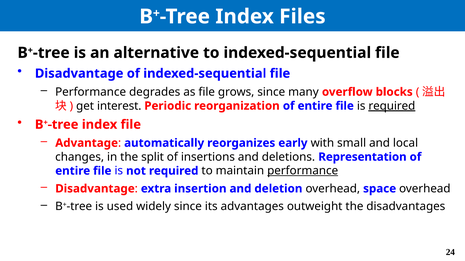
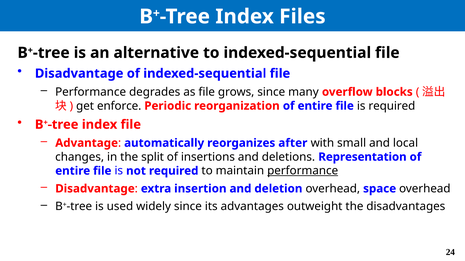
interest: interest -> enforce
required at (392, 106) underline: present -> none
early: early -> after
